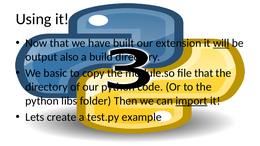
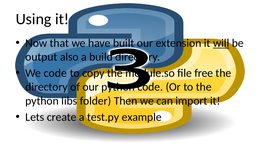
We basic: basic -> code
file that: that -> free
import underline: present -> none
